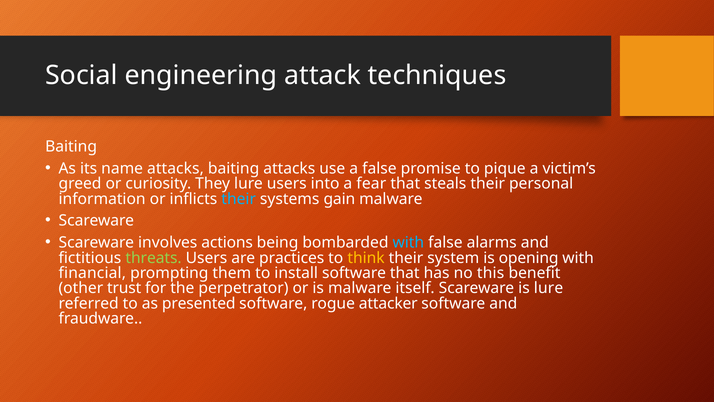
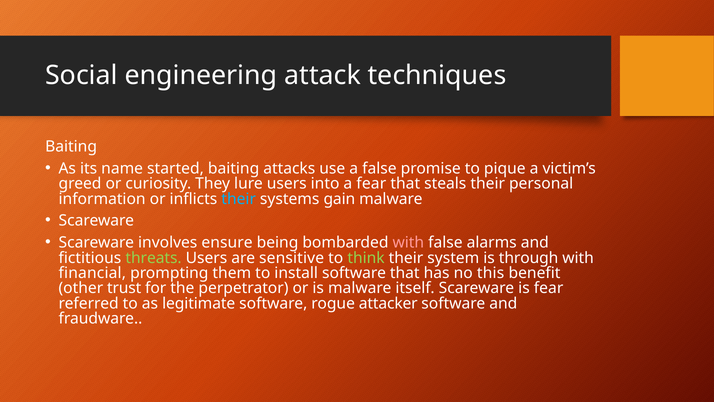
name attacks: attacks -> started
actions: actions -> ensure
with at (408, 242) colour: light blue -> pink
practices: practices -> sensitive
think colour: yellow -> light green
opening: opening -> through
is lure: lure -> fear
presented: presented -> legitimate
